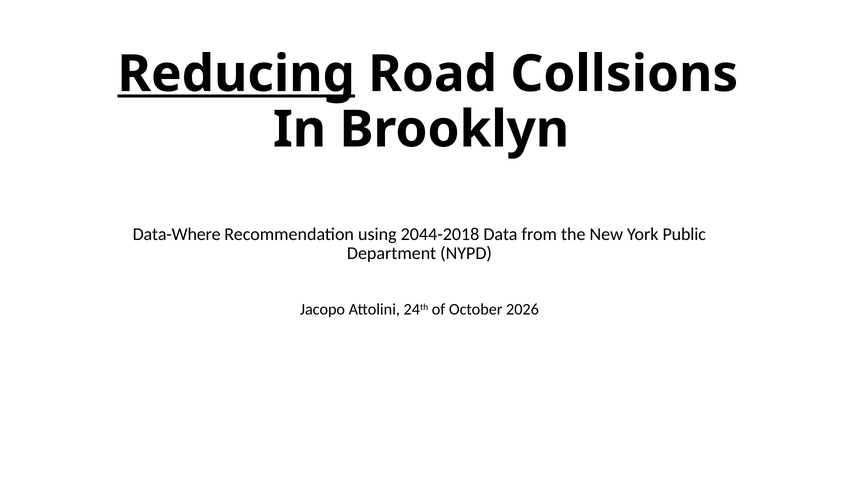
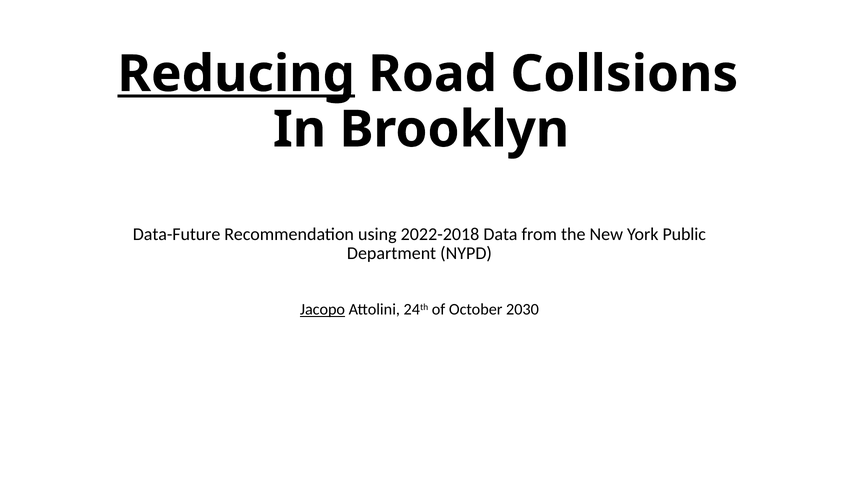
Data-Where: Data-Where -> Data-Future
2044-2018: 2044-2018 -> 2022-2018
Jacopo underline: none -> present
2026: 2026 -> 2030
